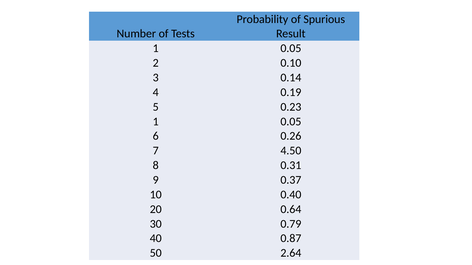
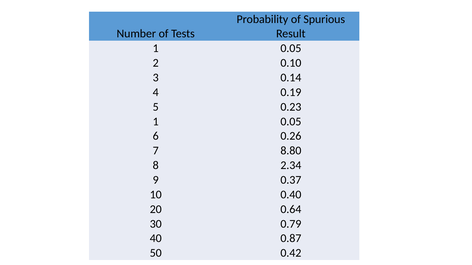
4.50: 4.50 -> 8.80
0.31: 0.31 -> 2.34
2.64: 2.64 -> 0.42
